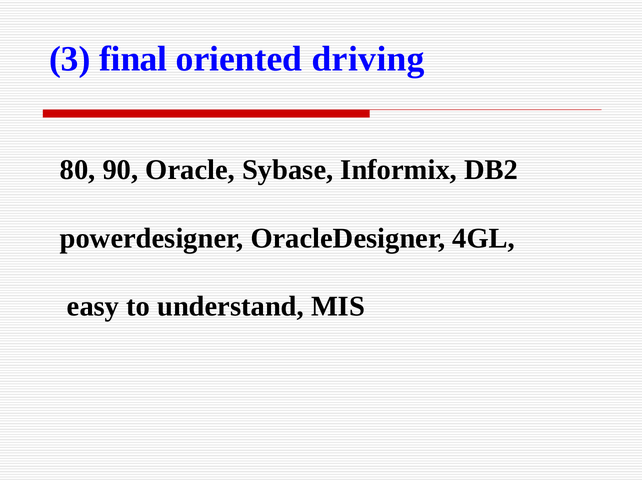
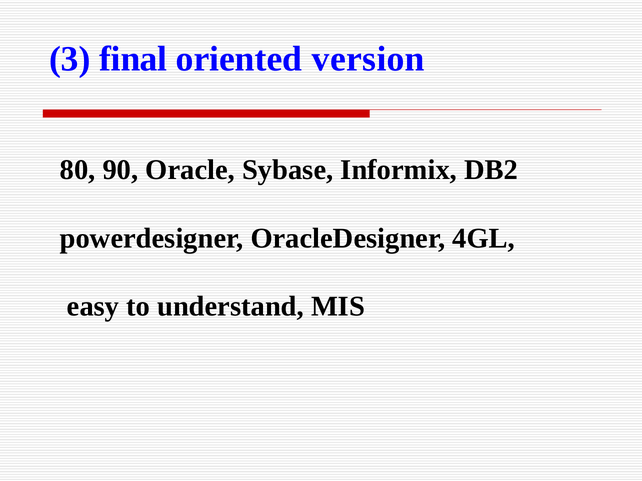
driving: driving -> version
